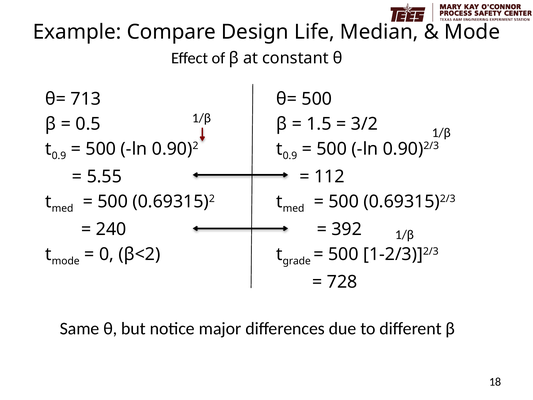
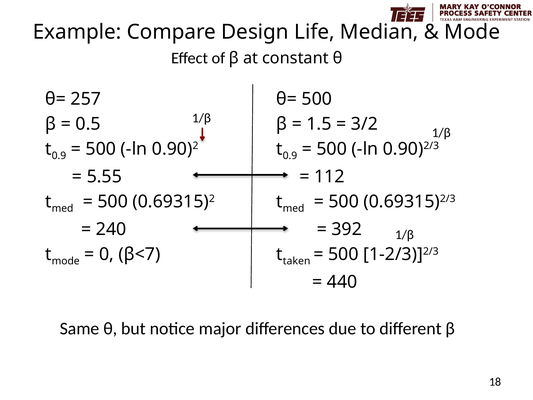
713: 713 -> 257
β<2: β<2 -> β<7
grade: grade -> taken
728: 728 -> 440
